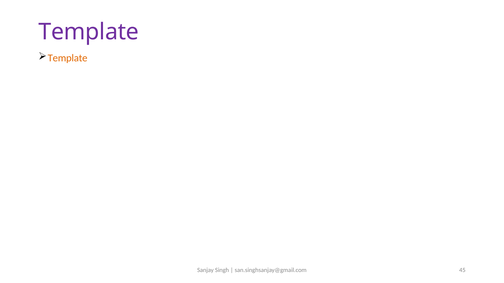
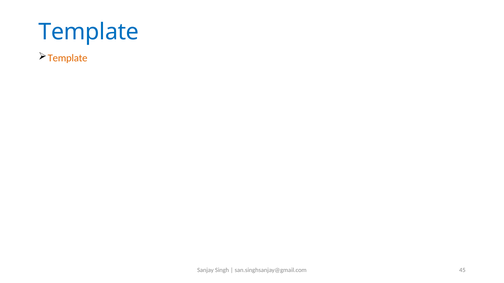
Template at (89, 32) colour: purple -> blue
